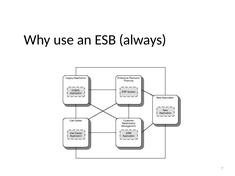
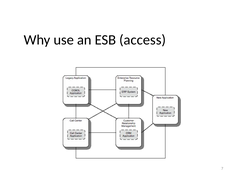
always: always -> access
